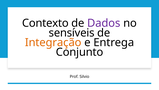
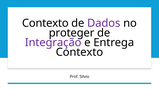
sensíveis: sensíveis -> proteger
Integração colour: orange -> purple
Conjunto at (80, 52): Conjunto -> Contexto
